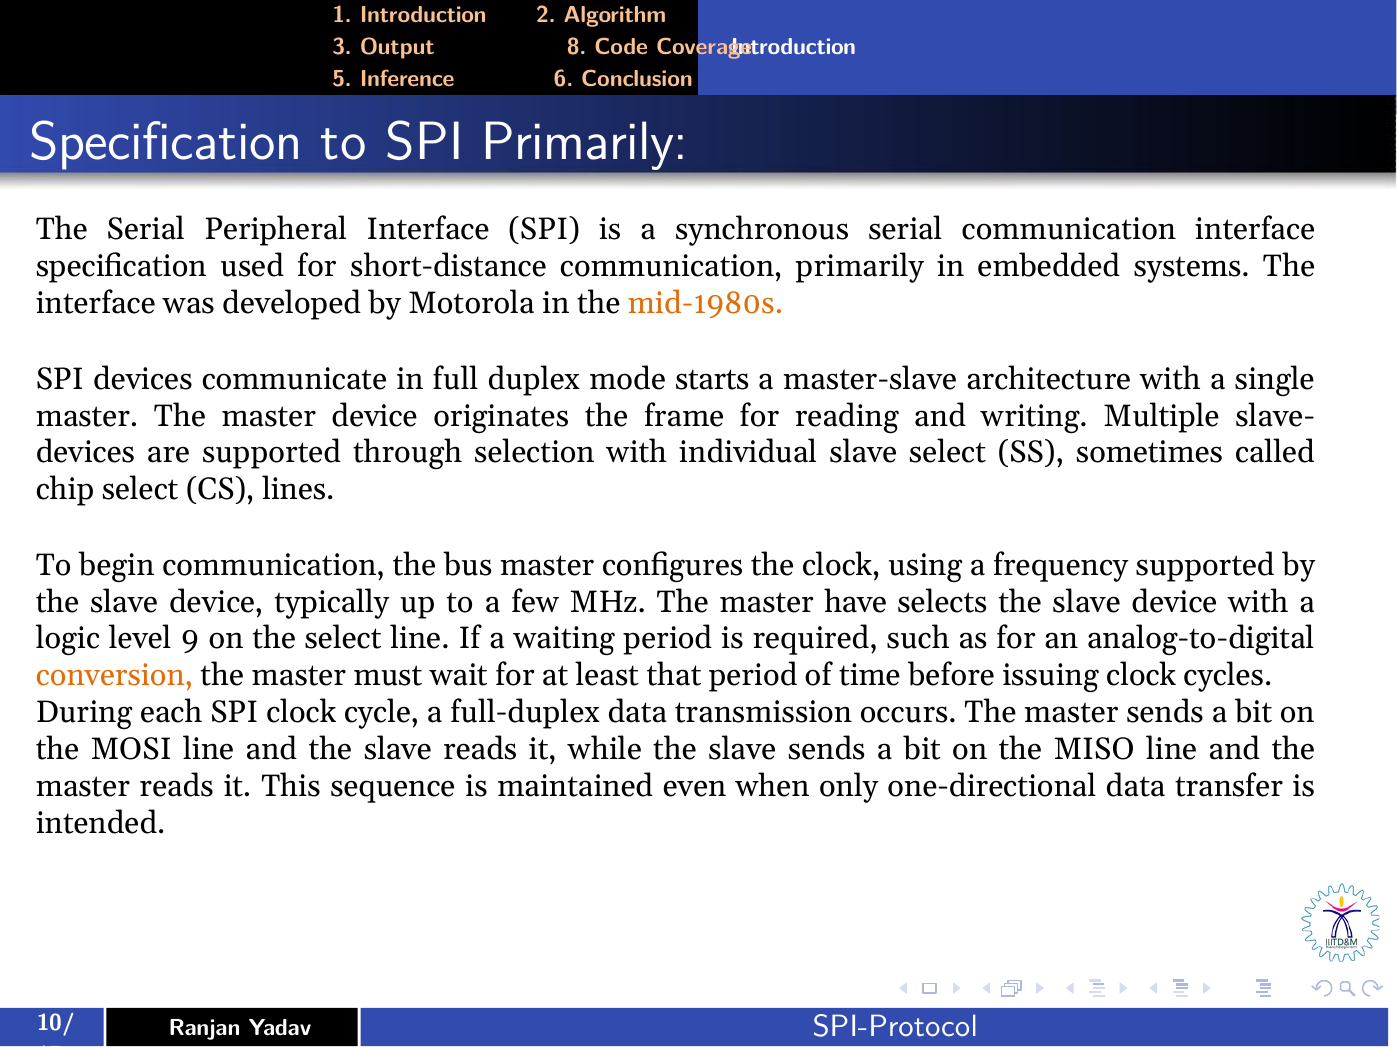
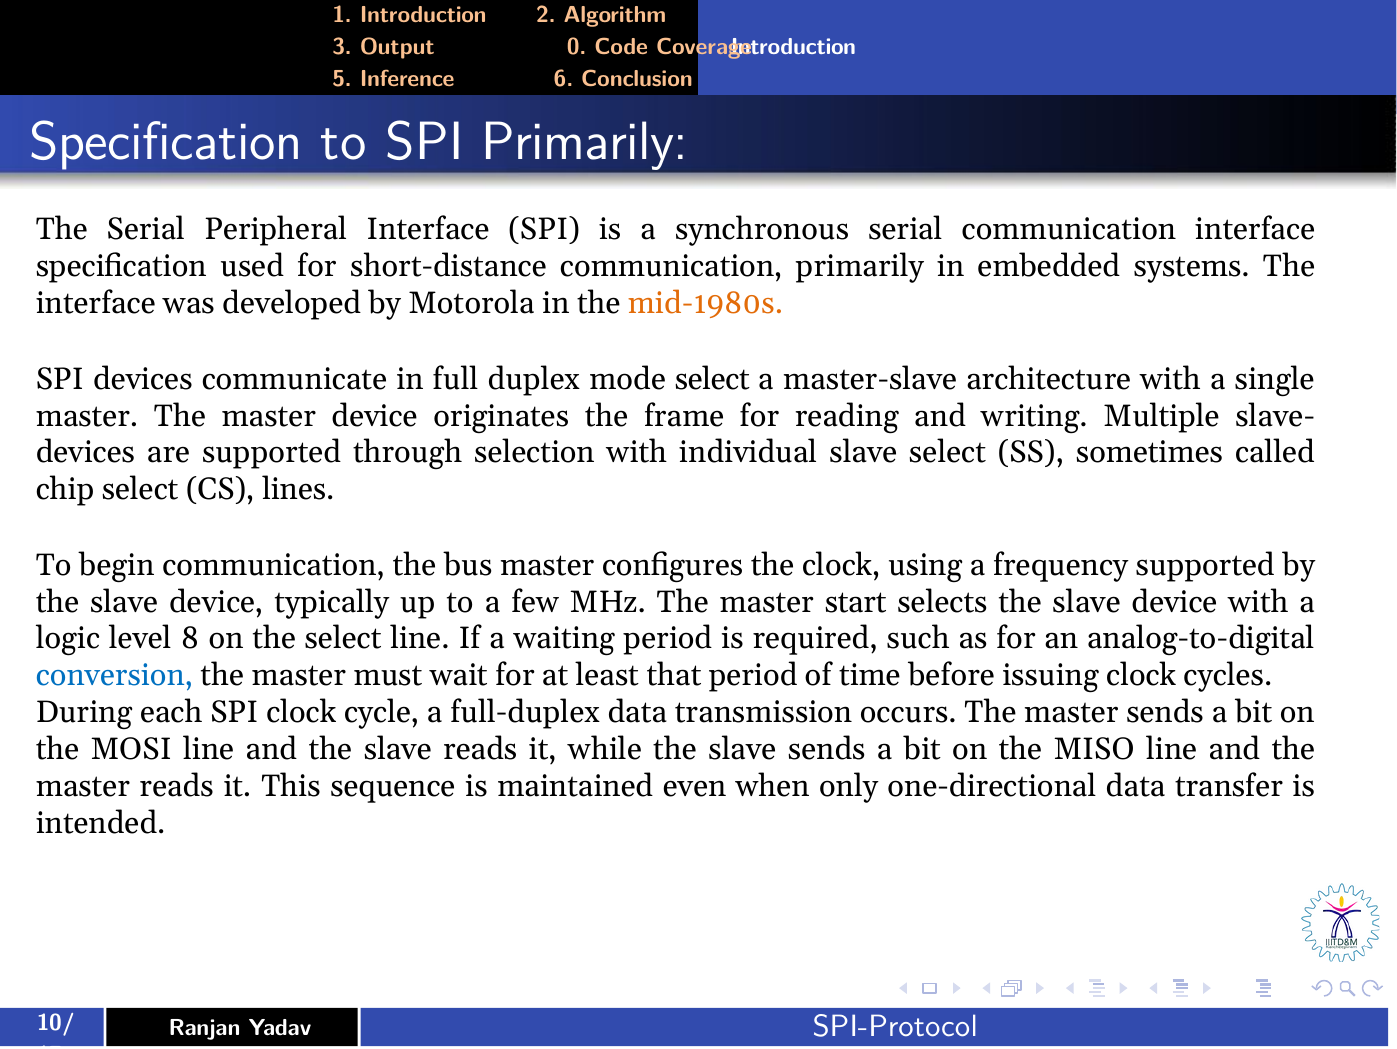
8: 8 -> 0
mode starts: starts -> select
have: have -> start
9: 9 -> 8
conversion colour: orange -> blue
